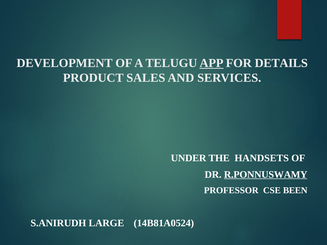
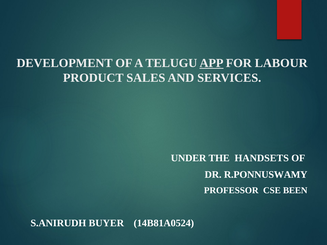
DETAILS: DETAILS -> LABOUR
R.PONNUSWAMY underline: present -> none
LARGE: LARGE -> BUYER
